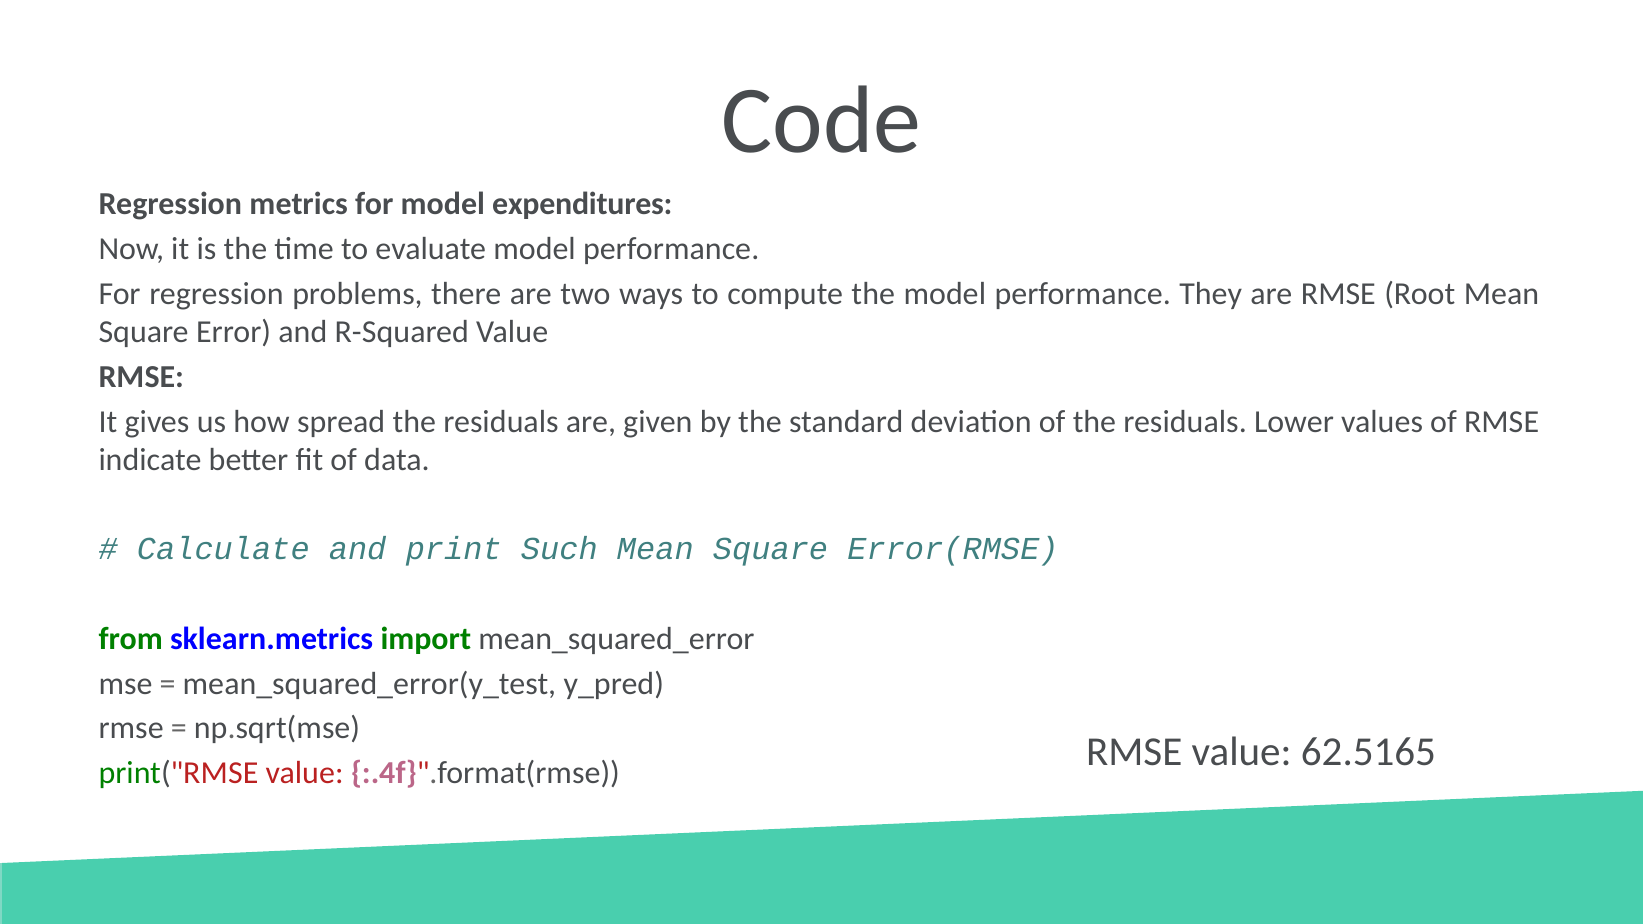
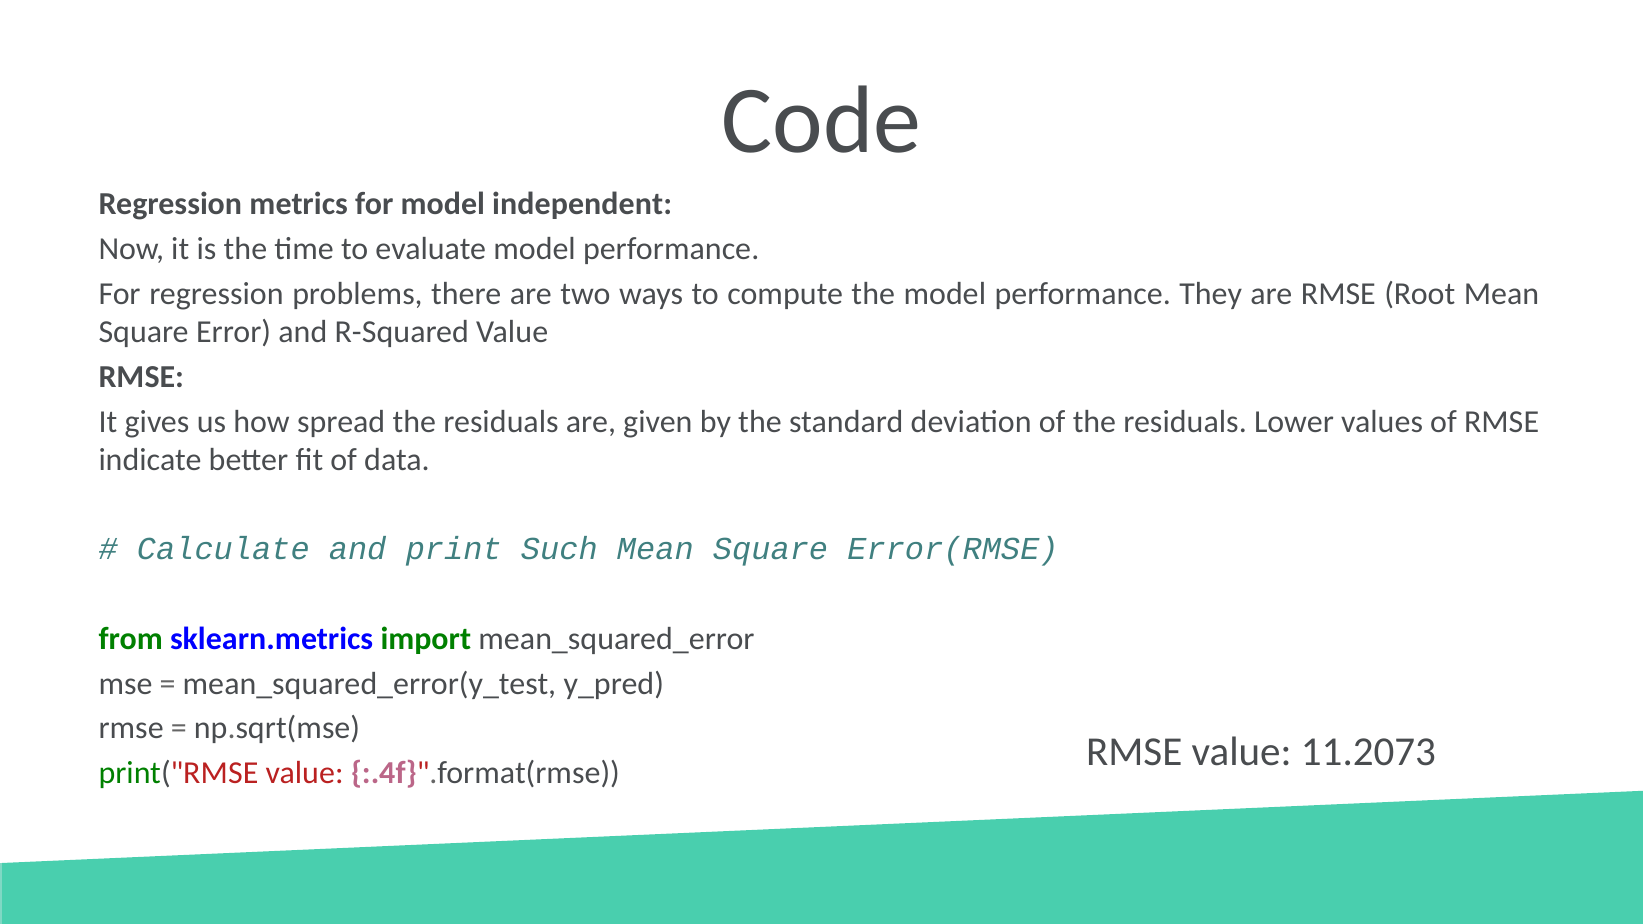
expenditures: expenditures -> independent
62.5165: 62.5165 -> 11.2073
